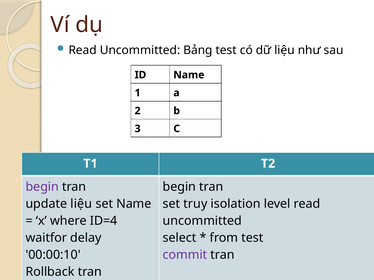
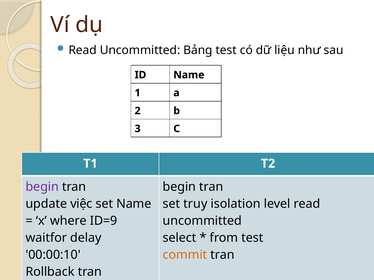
update liệu: liệu -> việc
ID=4: ID=4 -> ID=9
commit colour: purple -> orange
